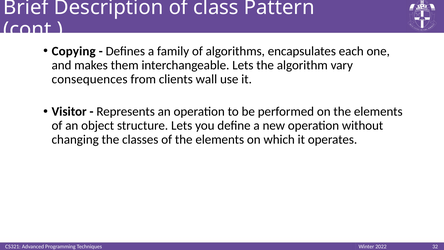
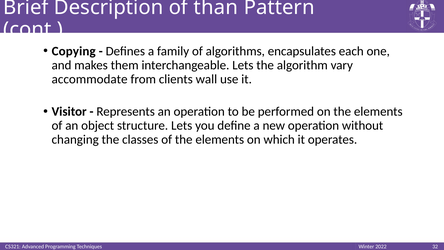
class: class -> than
consequences: consequences -> accommodate
